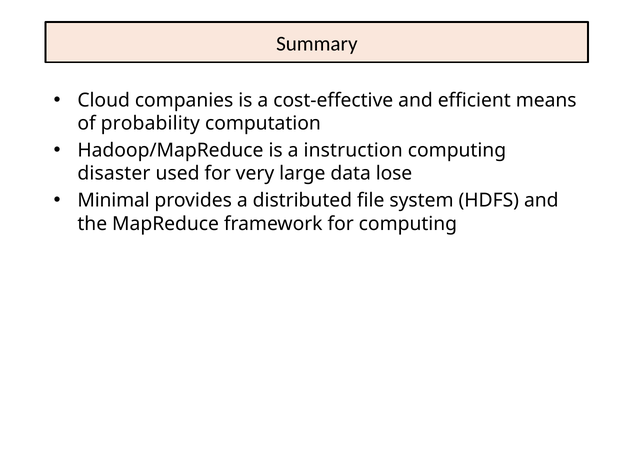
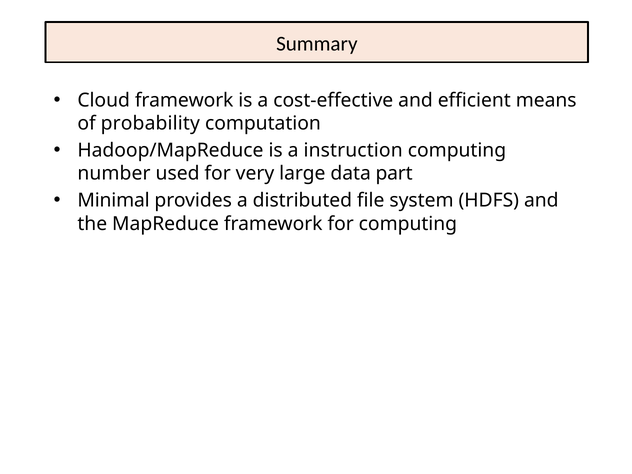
Cloud companies: companies -> framework
disaster: disaster -> number
lose: lose -> part
